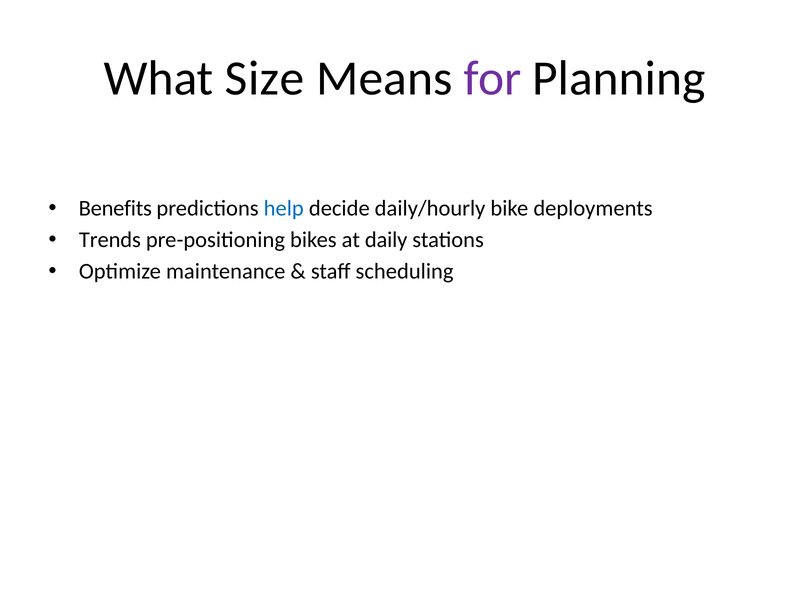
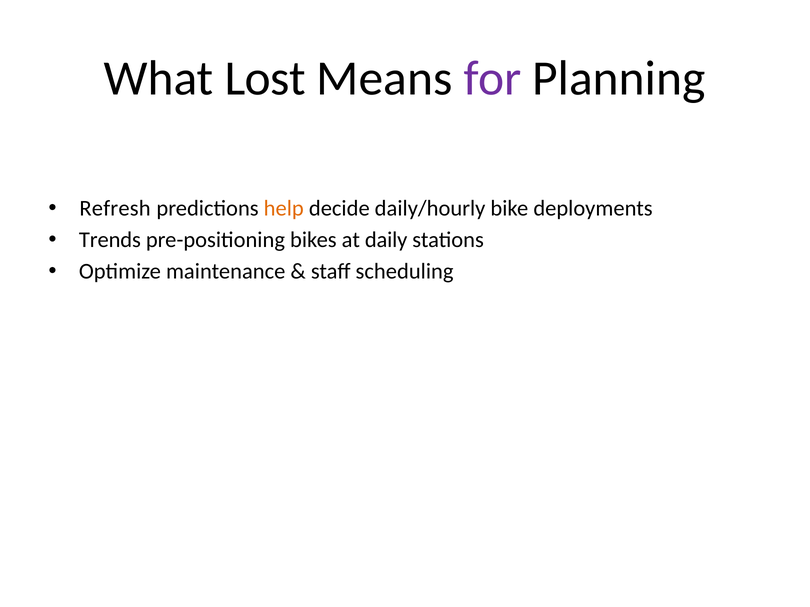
Size: Size -> Lost
Benefits: Benefits -> Refresh
help colour: blue -> orange
